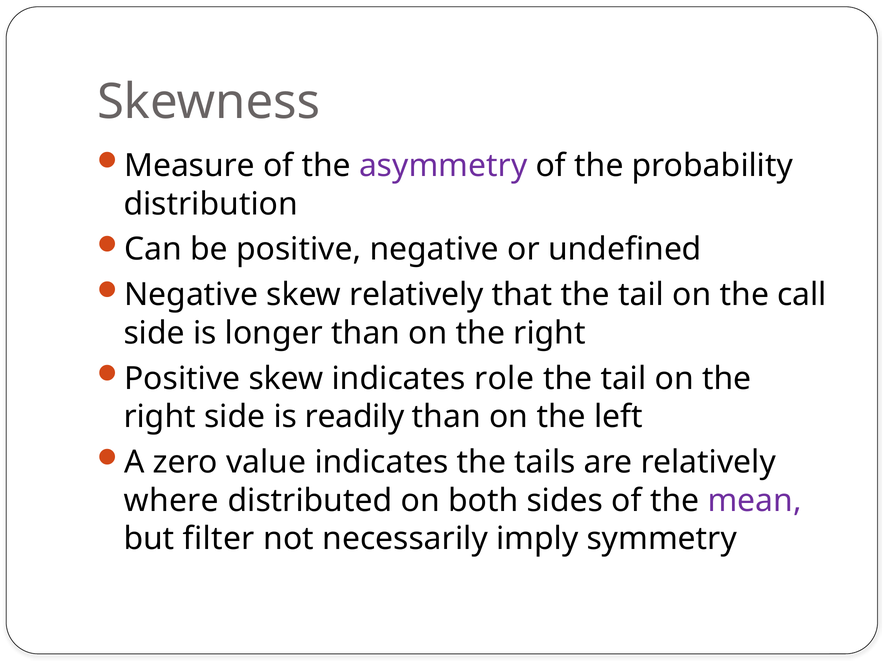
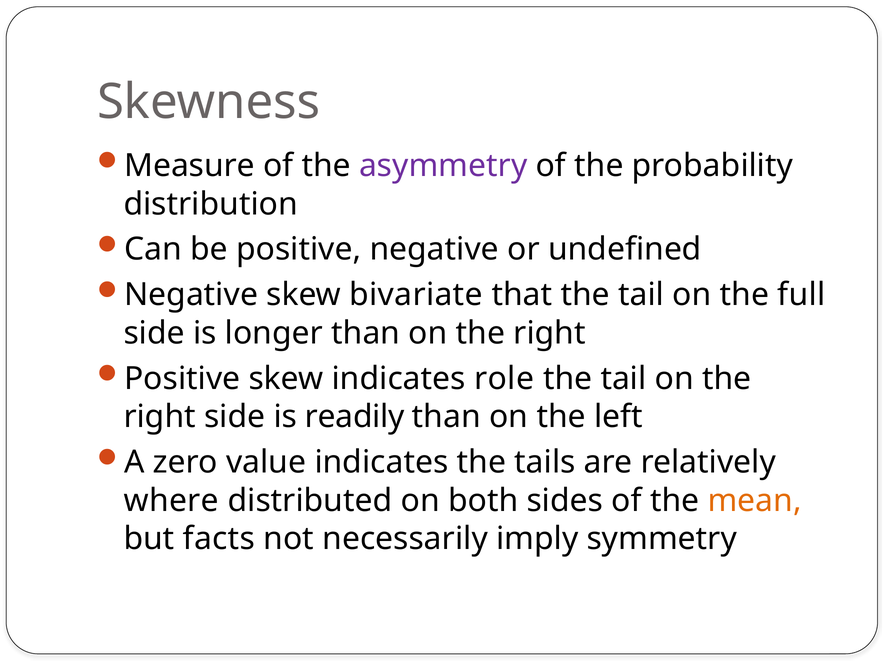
skew relatively: relatively -> bivariate
call: call -> full
mean colour: purple -> orange
filter: filter -> facts
